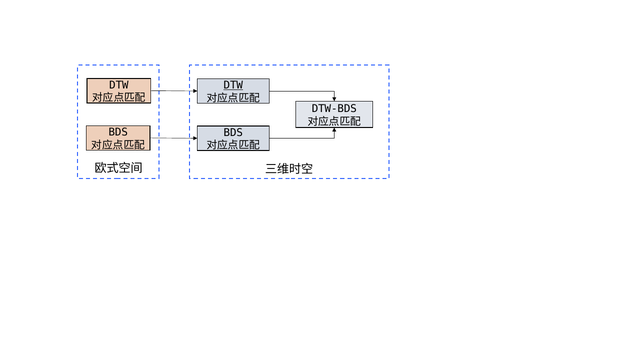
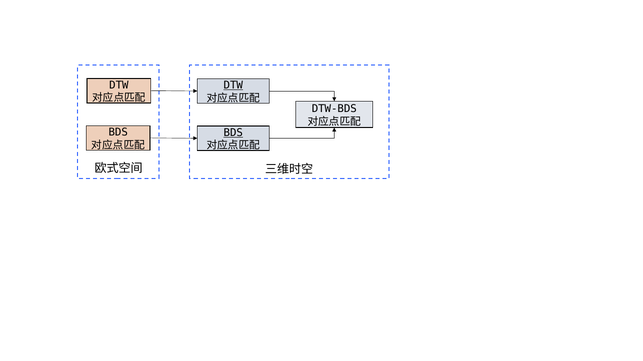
BDS at (233, 133) underline: none -> present
